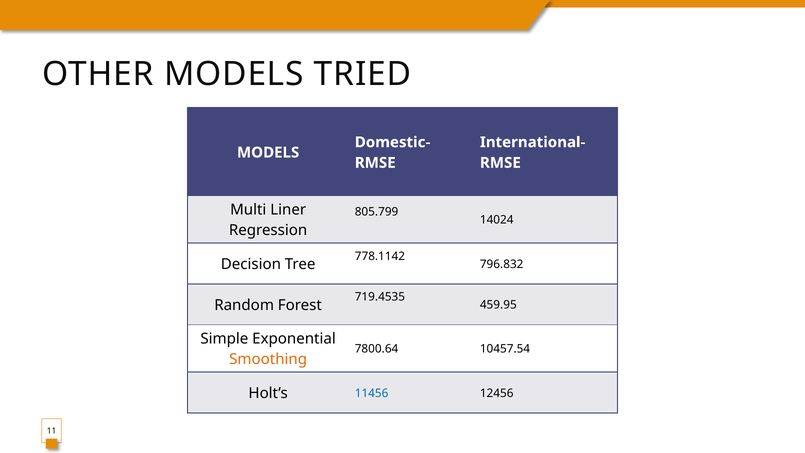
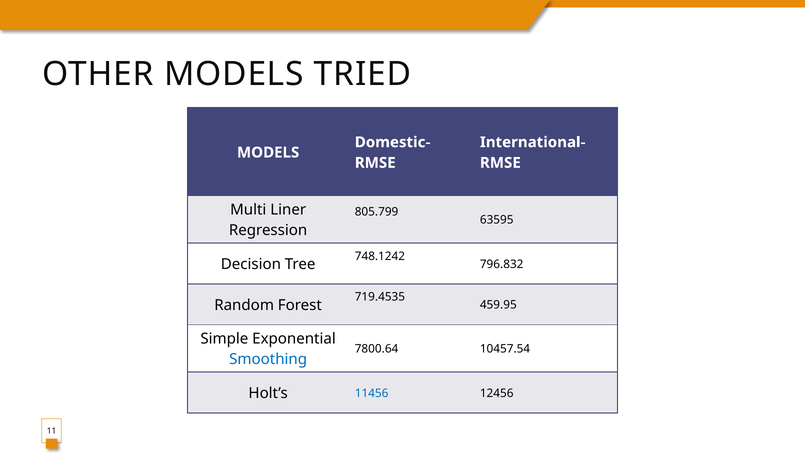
14024: 14024 -> 63595
778.1142: 778.1142 -> 748.1242
Smoothing colour: orange -> blue
